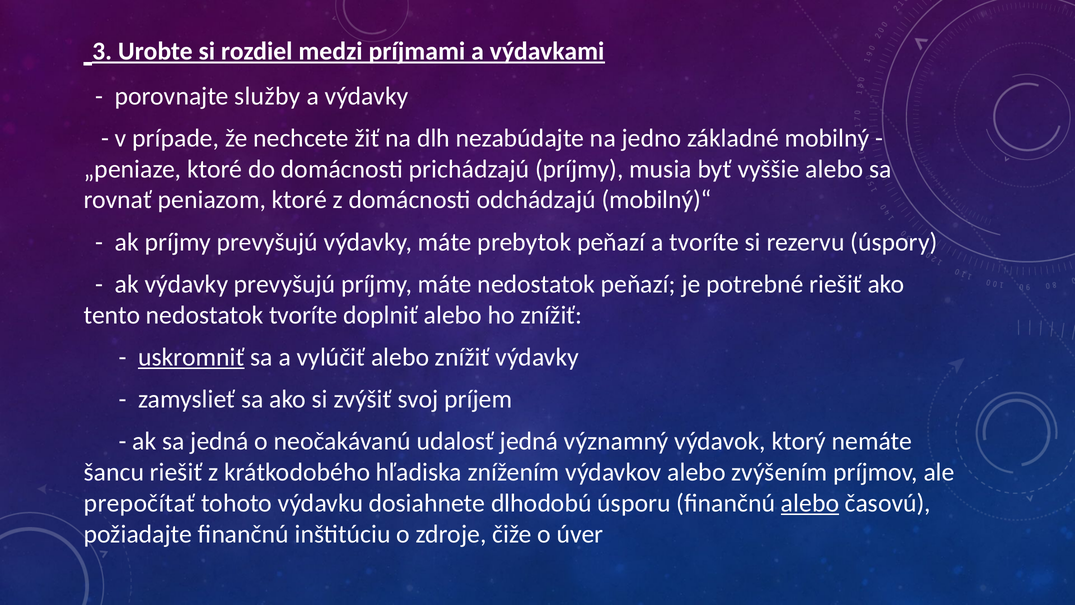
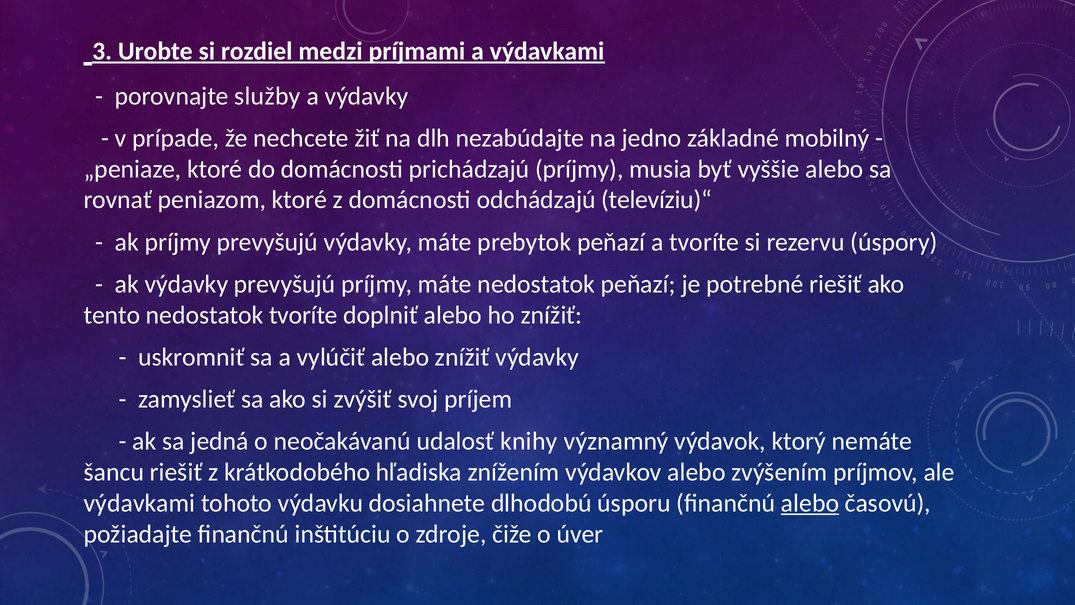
mobilný)“: mobilný)“ -> televíziu)“
uskromniť underline: present -> none
udalosť jedná: jedná -> knihy
prepočítať at (139, 503): prepočítať -> výdavkami
